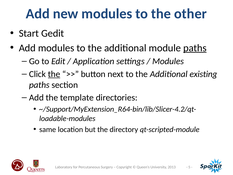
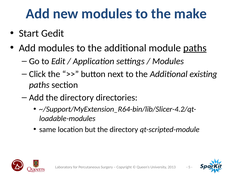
other: other -> make
the at (54, 74) underline: present -> none
Add the template: template -> directory
